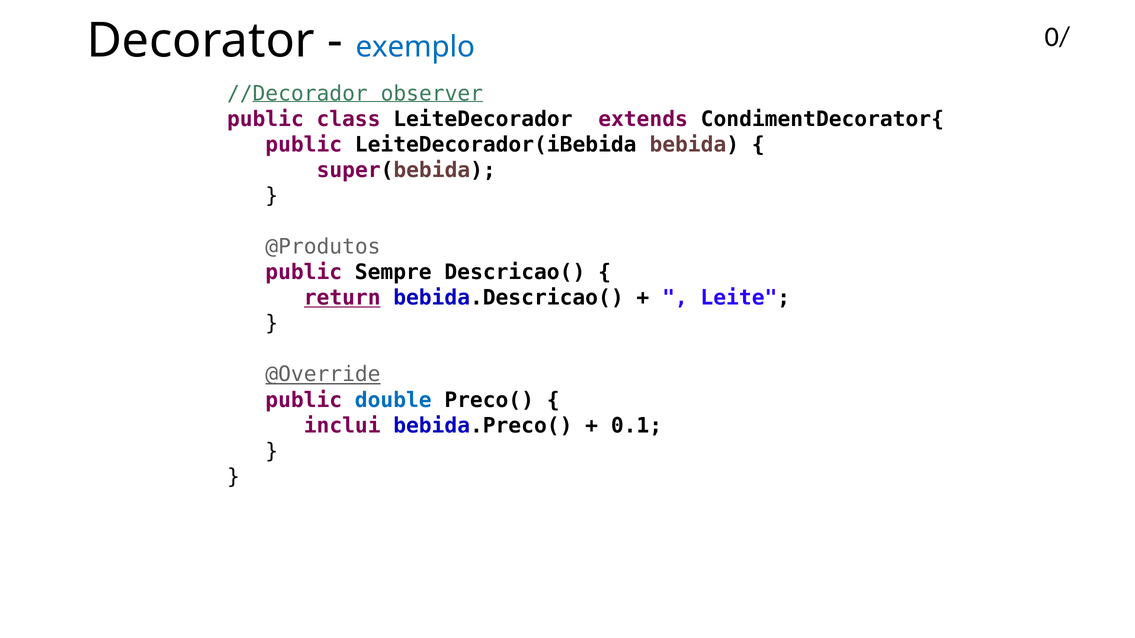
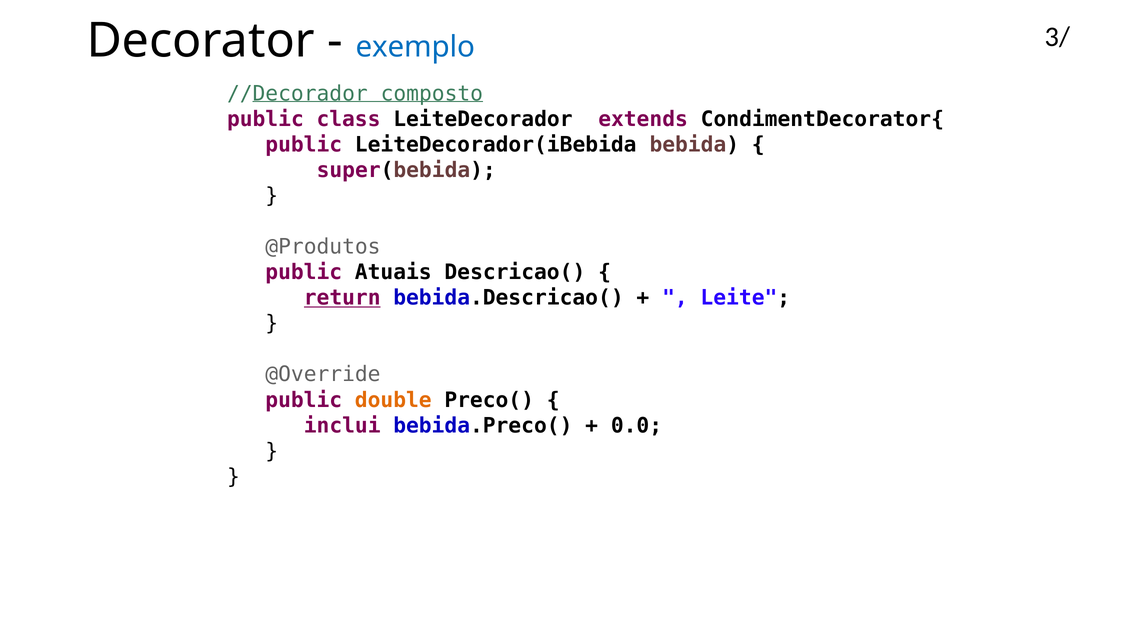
0/: 0/ -> 3/
observer: observer -> composto
Sempre: Sempre -> Atuais
@Override underline: present -> none
double colour: blue -> orange
0.1: 0.1 -> 0.0
